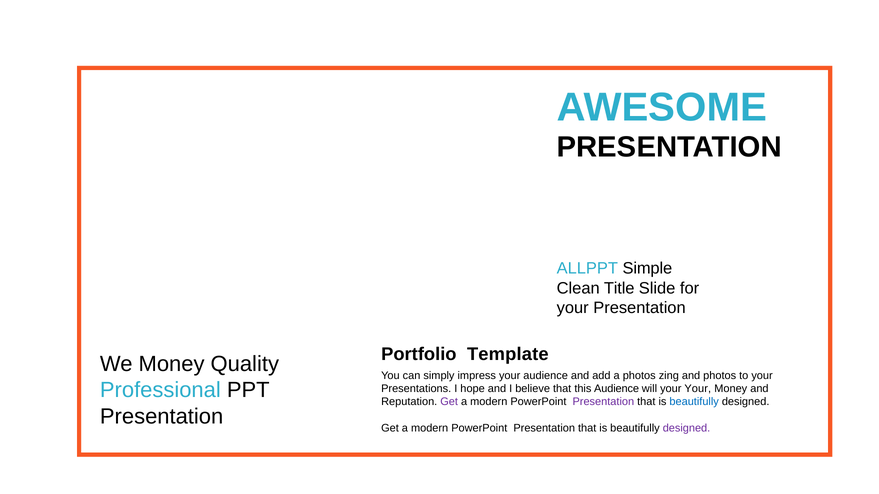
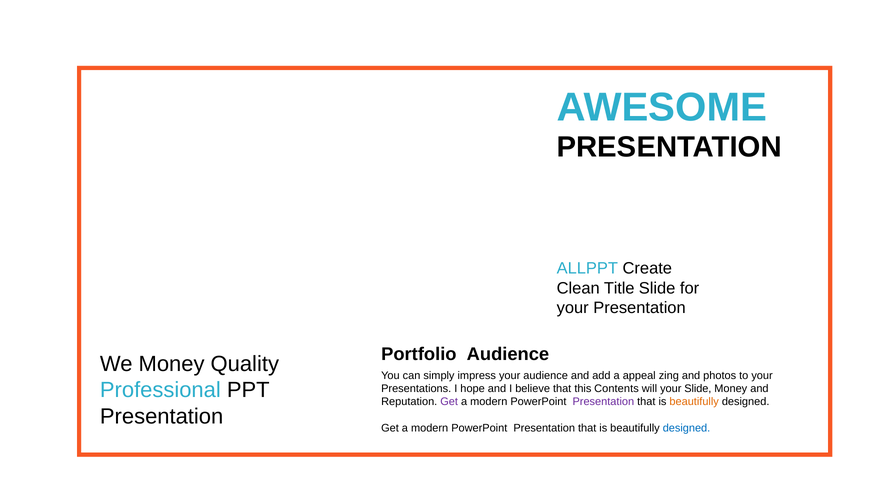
Simple: Simple -> Create
Portfolio Template: Template -> Audience
a photos: photos -> appeal
this Audience: Audience -> Contents
your Your: Your -> Slide
beautifully at (694, 402) colour: blue -> orange
designed at (687, 429) colour: purple -> blue
